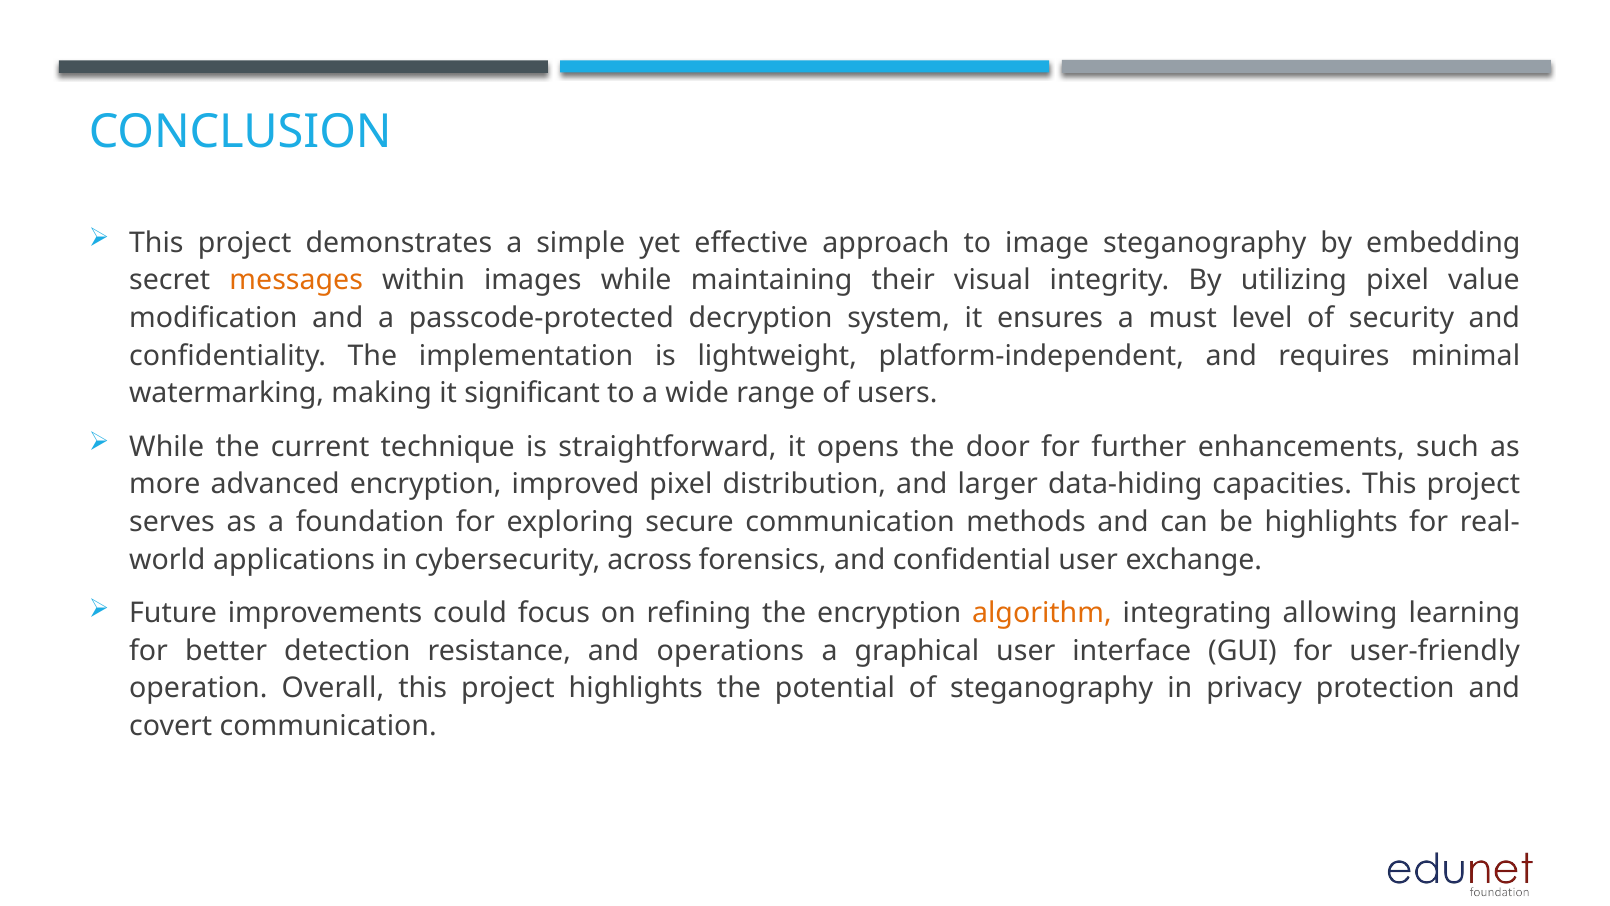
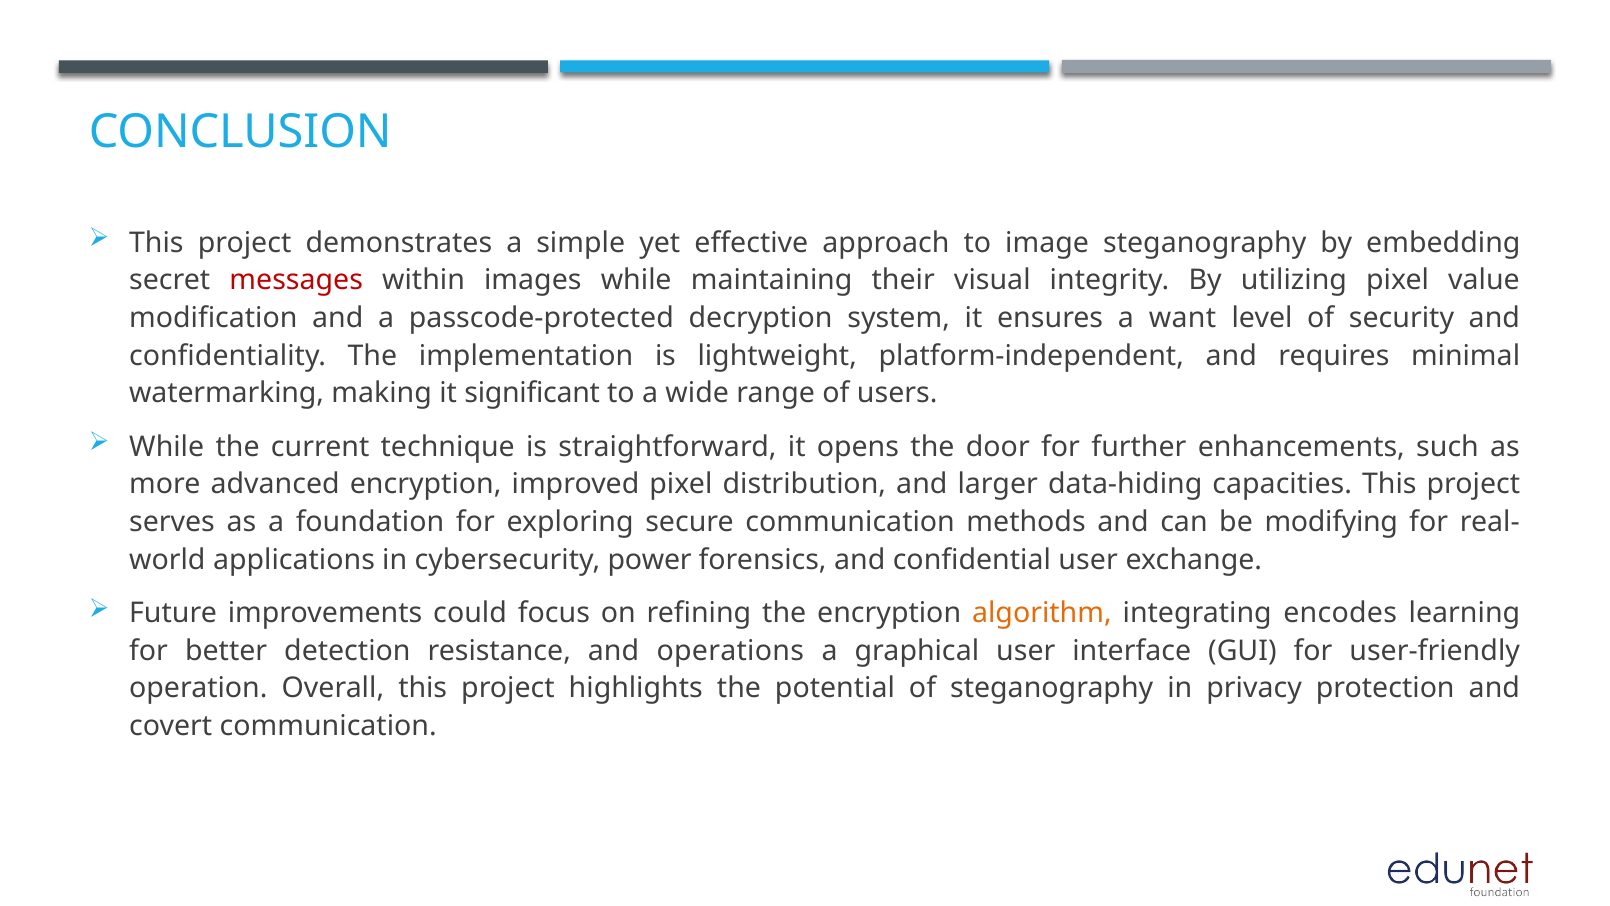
messages colour: orange -> red
must: must -> want
be highlights: highlights -> modifying
across: across -> power
allowing: allowing -> encodes
